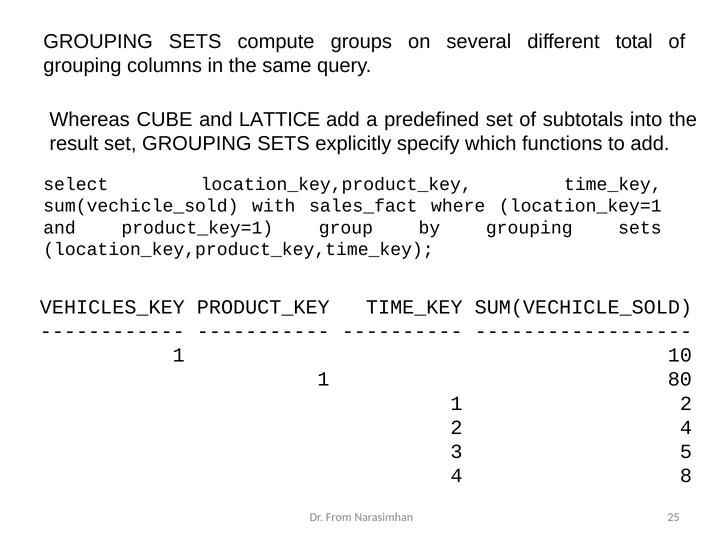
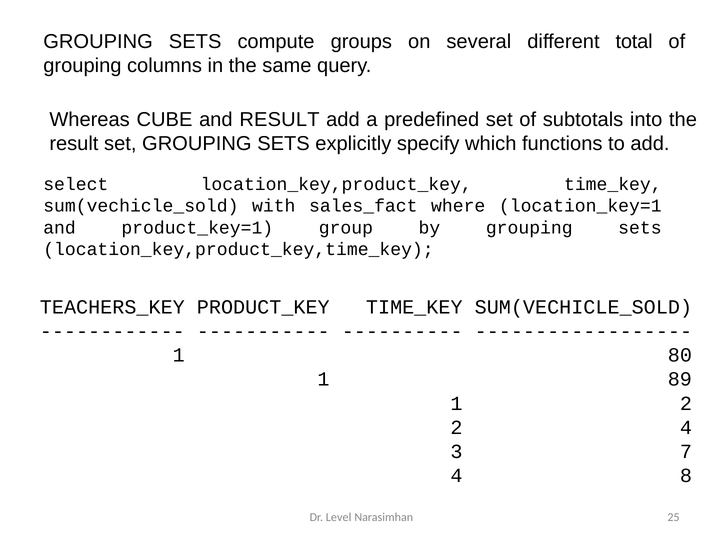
and LATTICE: LATTICE -> RESULT
VEHICLES_KEY: VEHICLES_KEY -> TEACHERS_KEY
10: 10 -> 80
80: 80 -> 89
5: 5 -> 7
From: From -> Level
